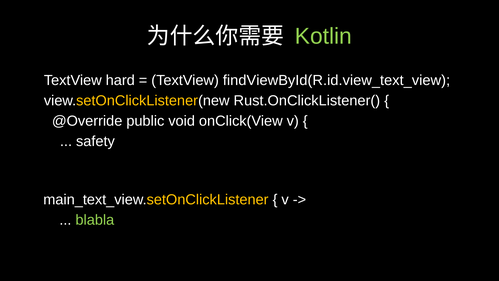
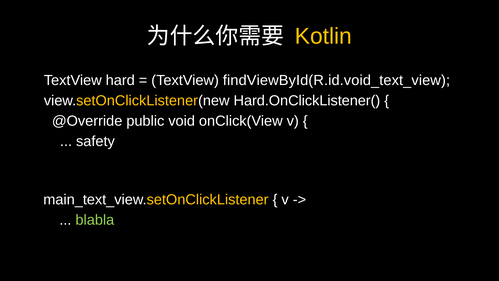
Kotlin colour: light green -> yellow
findViewById(R.id.view_text_view: findViewById(R.id.view_text_view -> findViewById(R.id.void_text_view
Rust.OnClickListener(: Rust.OnClickListener( -> Hard.OnClickListener(
